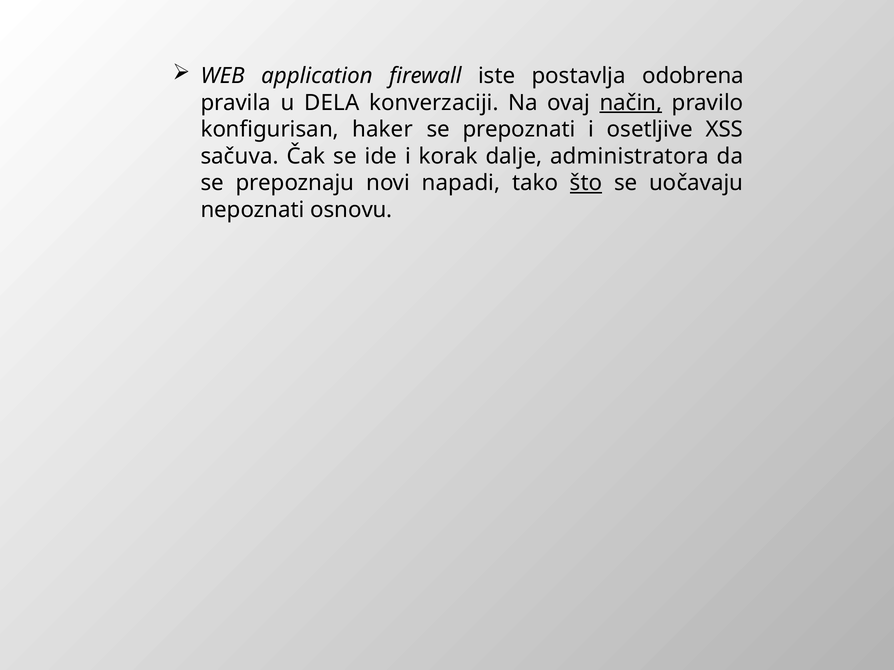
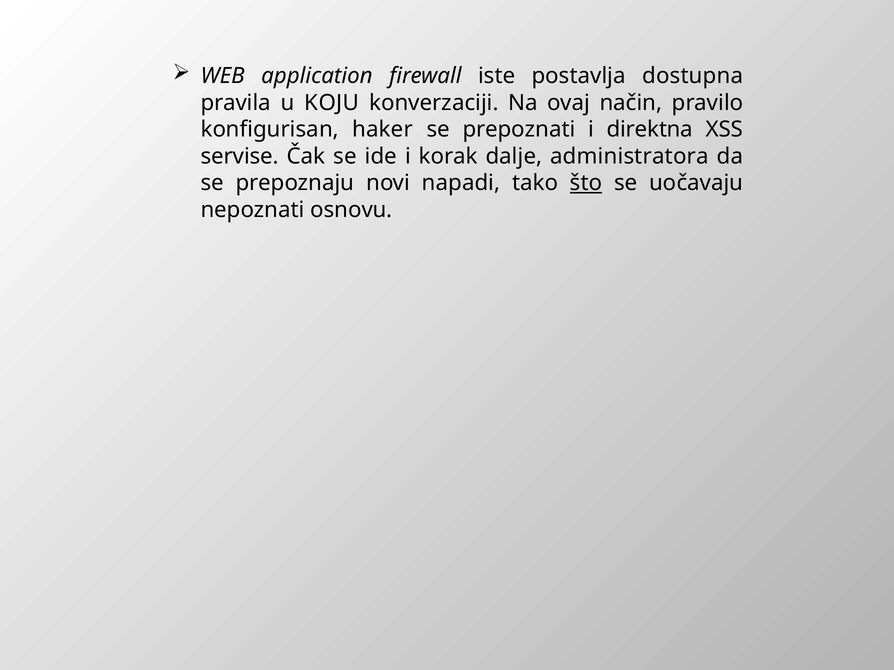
odobrena: odobrena -> dostupna
DELA: DELA -> KOJU
način underline: present -> none
osetljive: osetljive -> direktna
sačuva: sačuva -> servise
